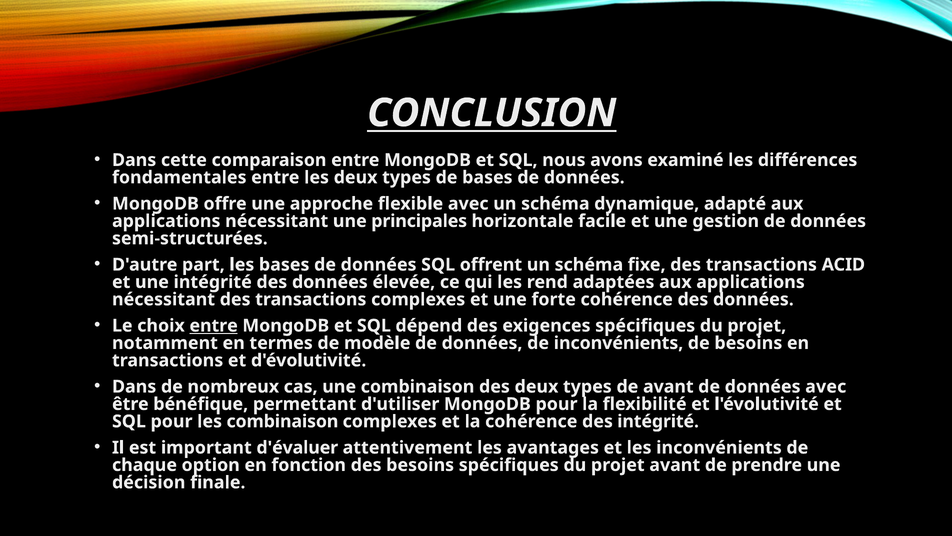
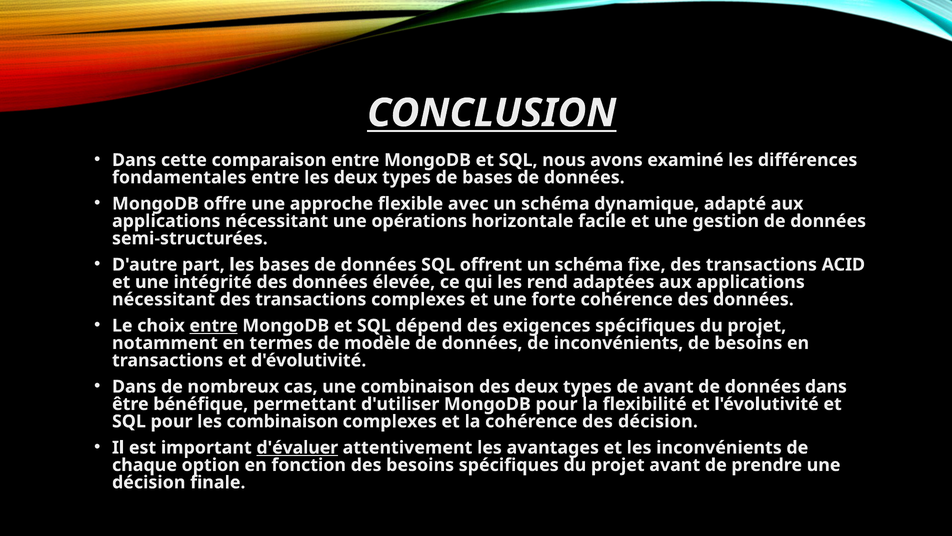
principales: principales -> opérations
données avec: avec -> dans
des intégrité: intégrité -> décision
d'évaluer underline: none -> present
